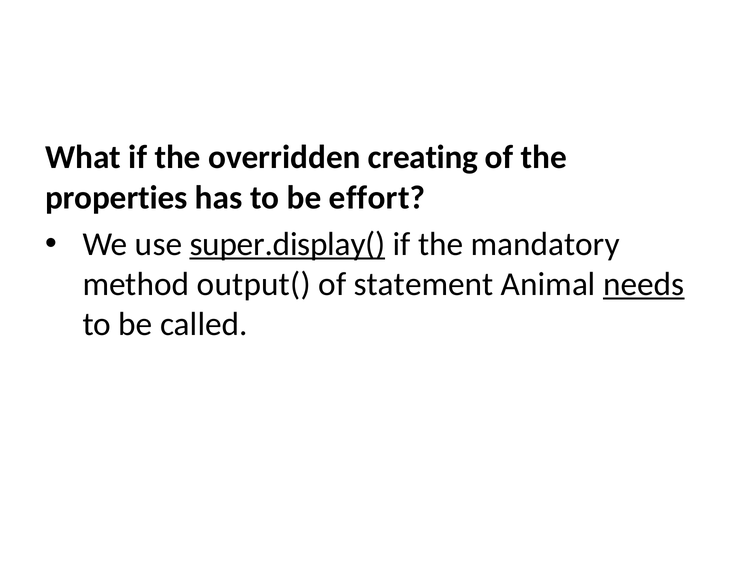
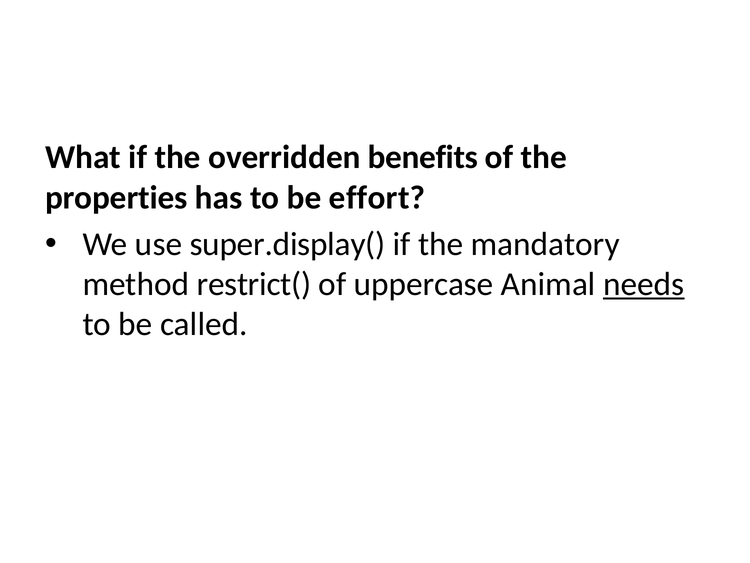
creating: creating -> benefits
super.display( underline: present -> none
output(: output( -> restrict(
statement: statement -> uppercase
